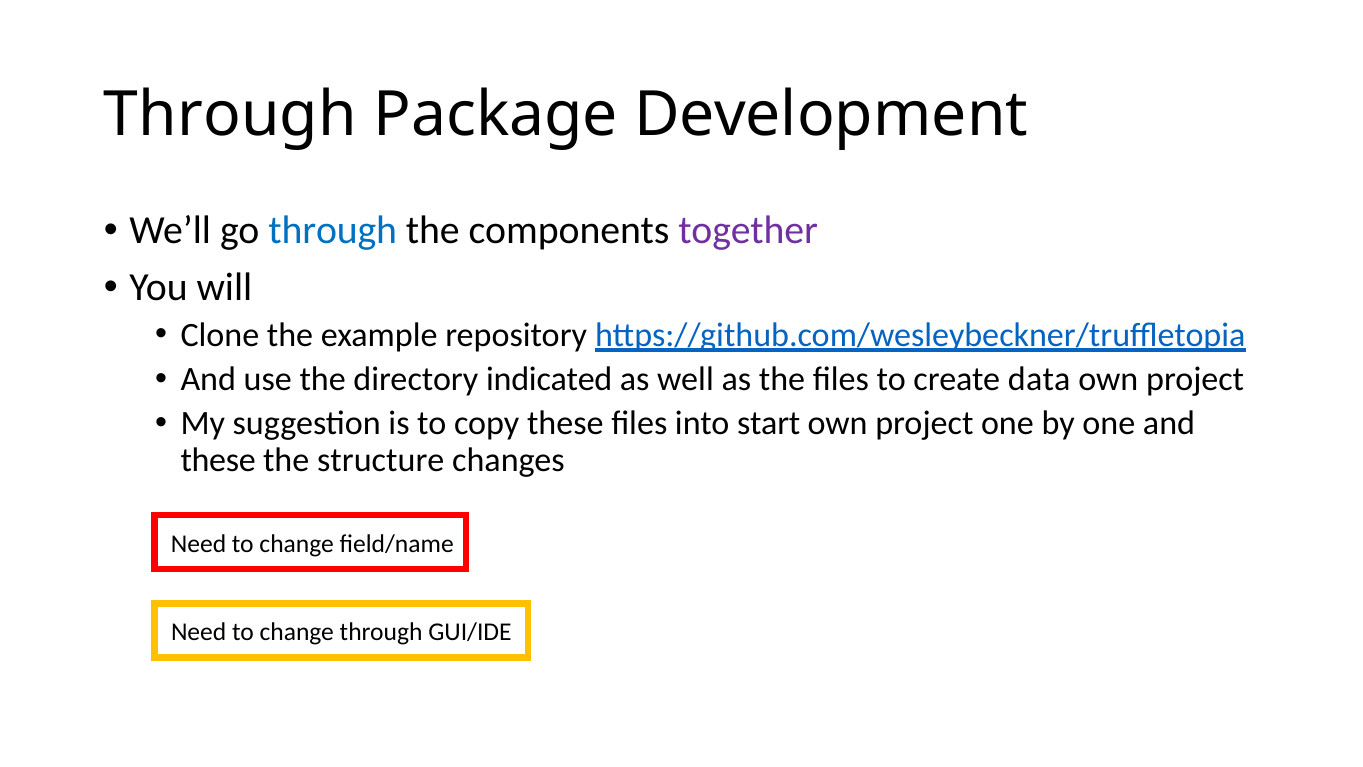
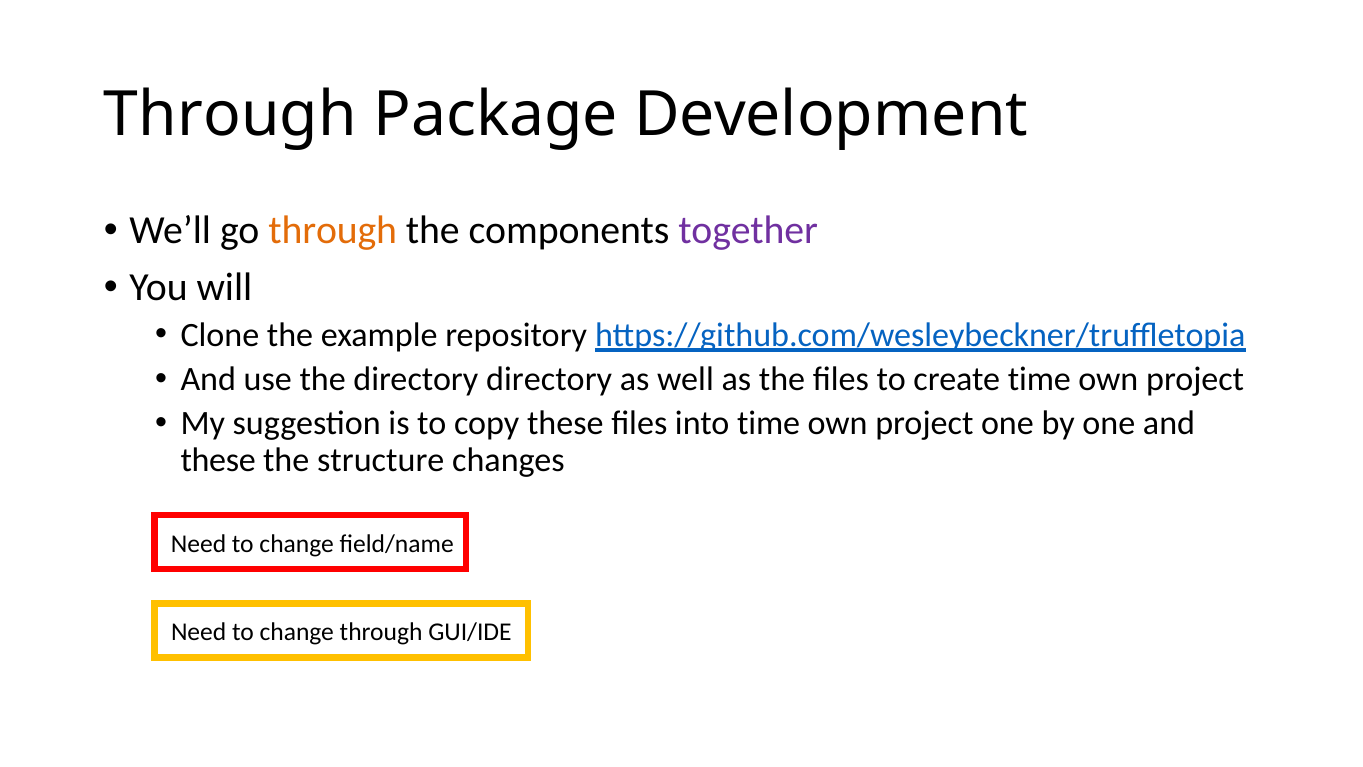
through at (333, 230) colour: blue -> orange
directory indicated: indicated -> directory
create data: data -> time
into start: start -> time
